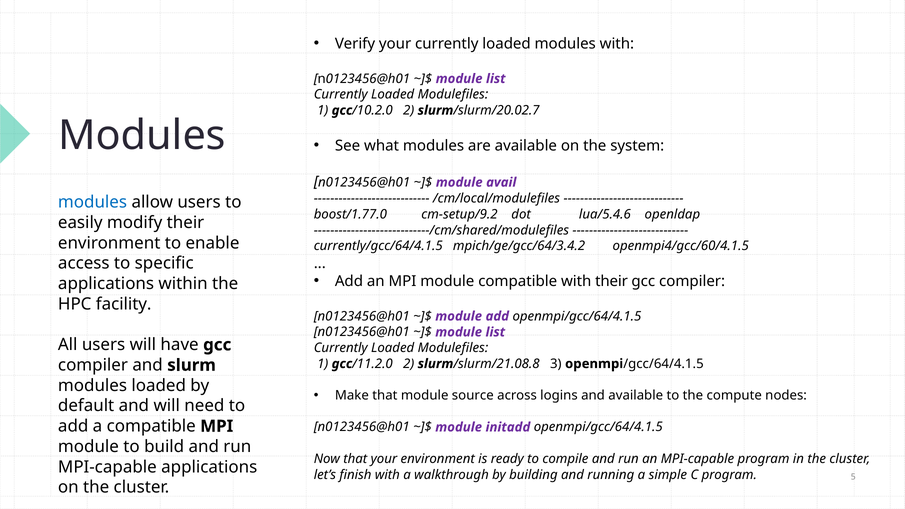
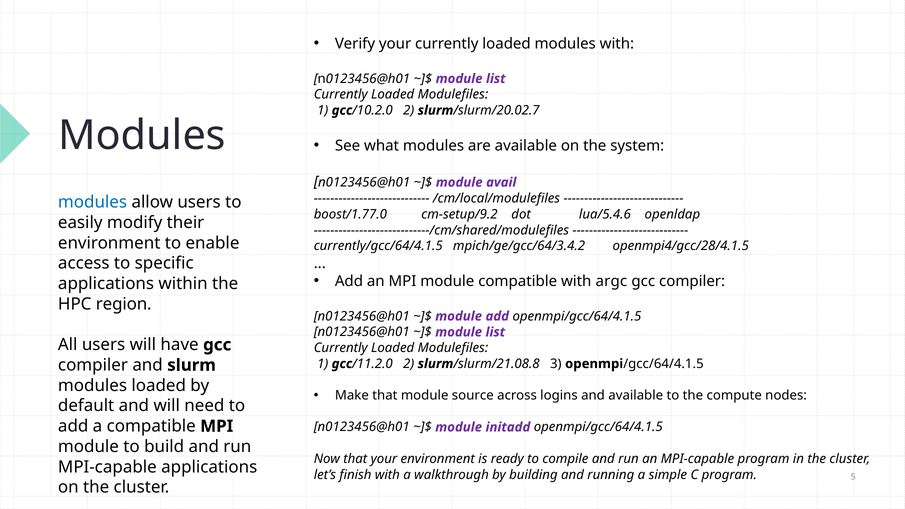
openmpi4/gcc/60/4.1.5: openmpi4/gcc/60/4.1.5 -> openmpi4/gcc/28/4.1.5
with their: their -> argc
facility: facility -> region
